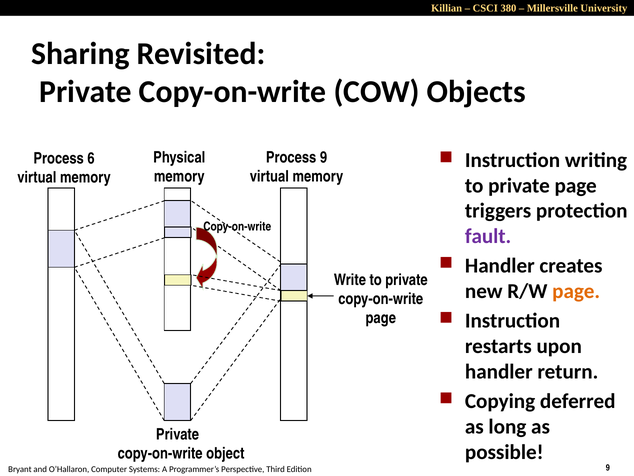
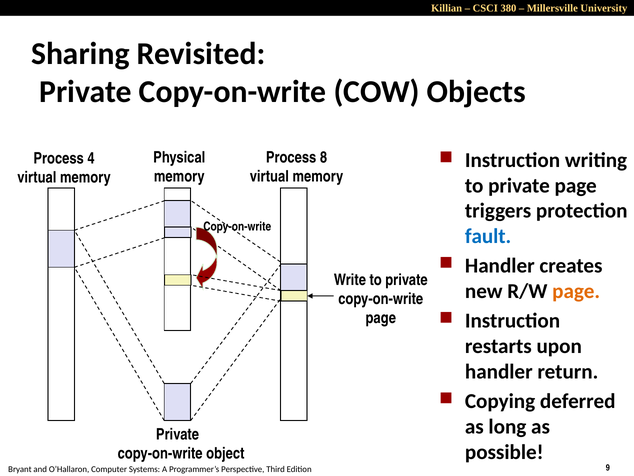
Process 9: 9 -> 8
6: 6 -> 4
fault colour: purple -> blue
